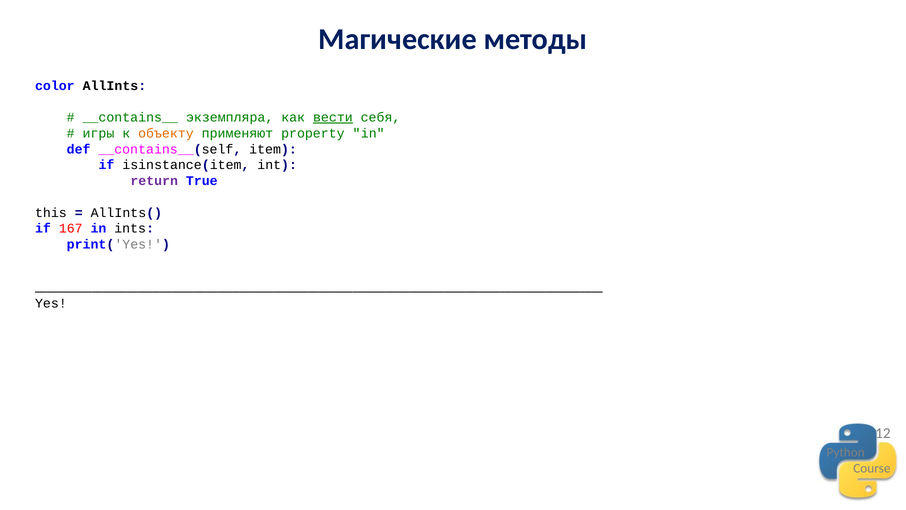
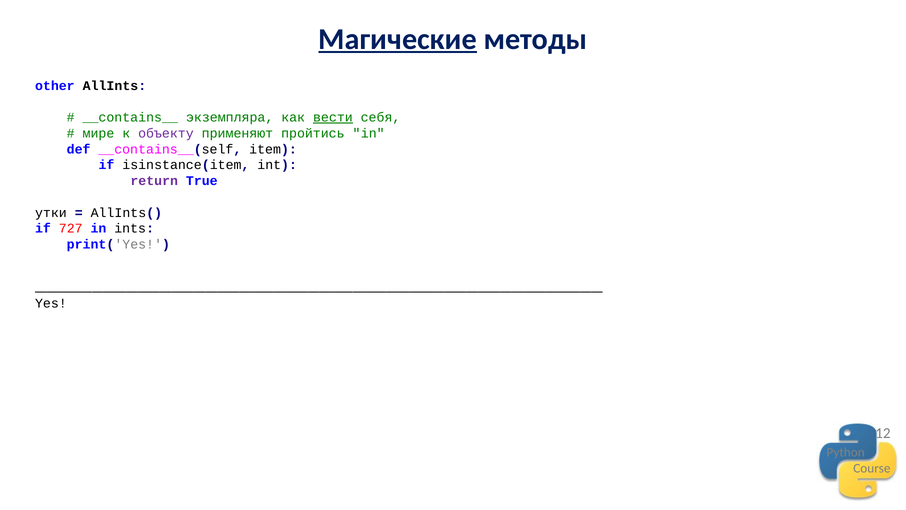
Магические underline: none -> present
color: color -> other
игры: игры -> мире
объекту colour: orange -> purple
property: property -> пройтись
this: this -> утки
167: 167 -> 727
